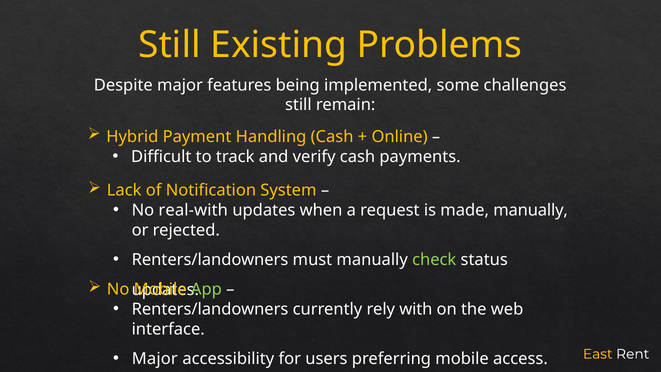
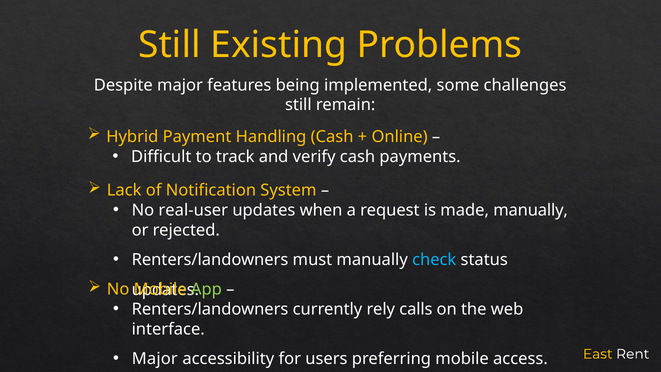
real-with: real-with -> real-user
check colour: light green -> light blue
with: with -> calls
